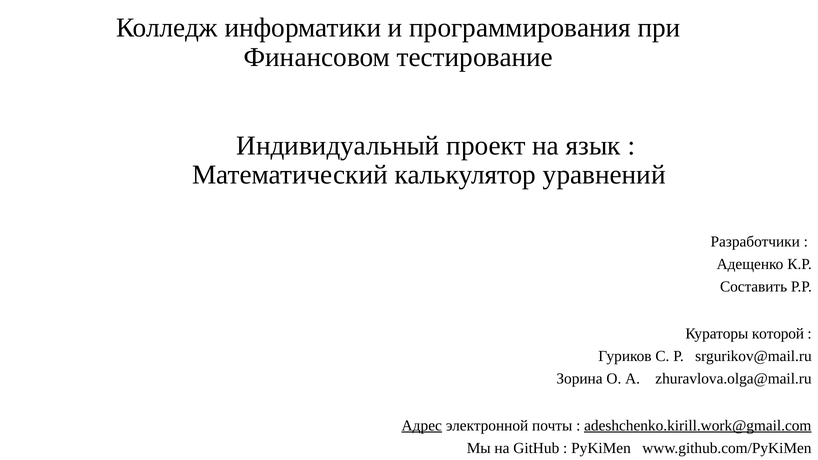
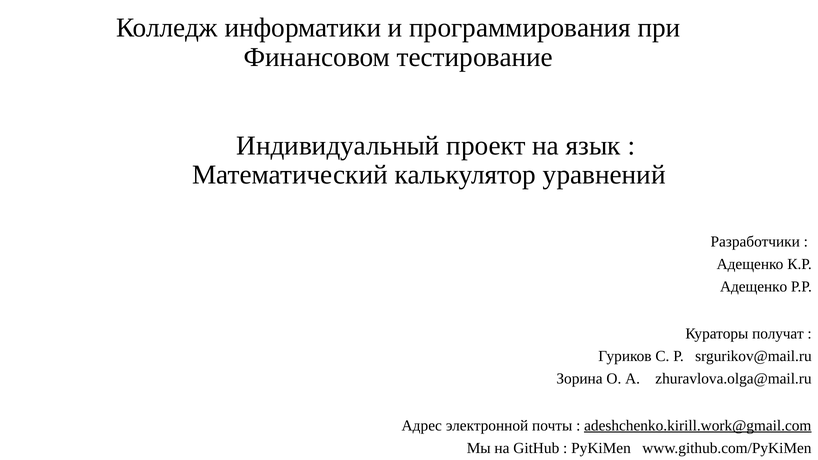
Составить at (754, 287): Составить -> Адещенко
которой: которой -> получат
Адрес underline: present -> none
